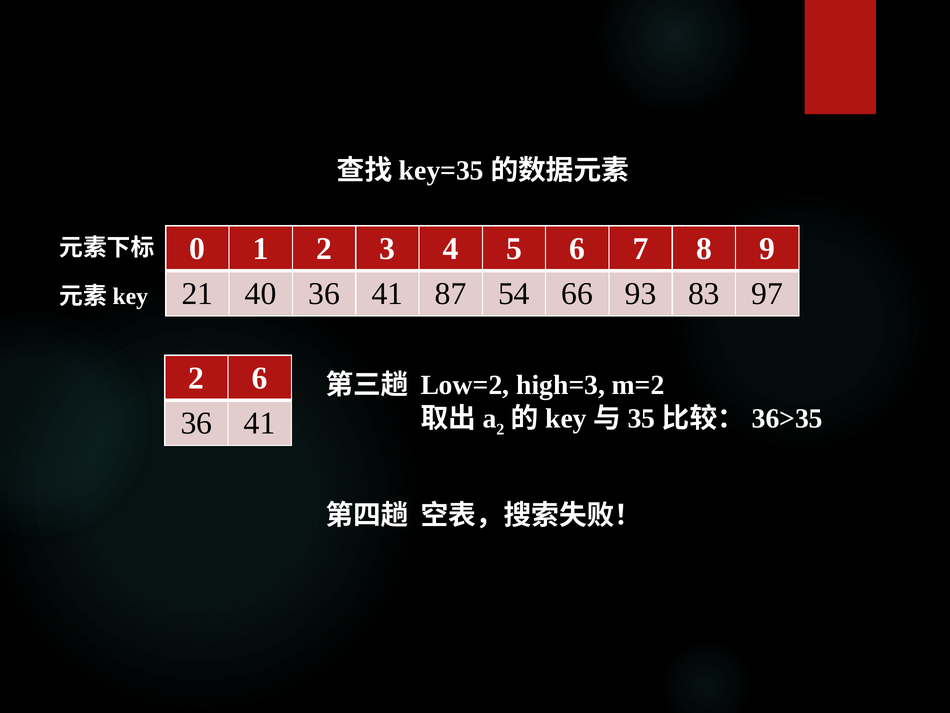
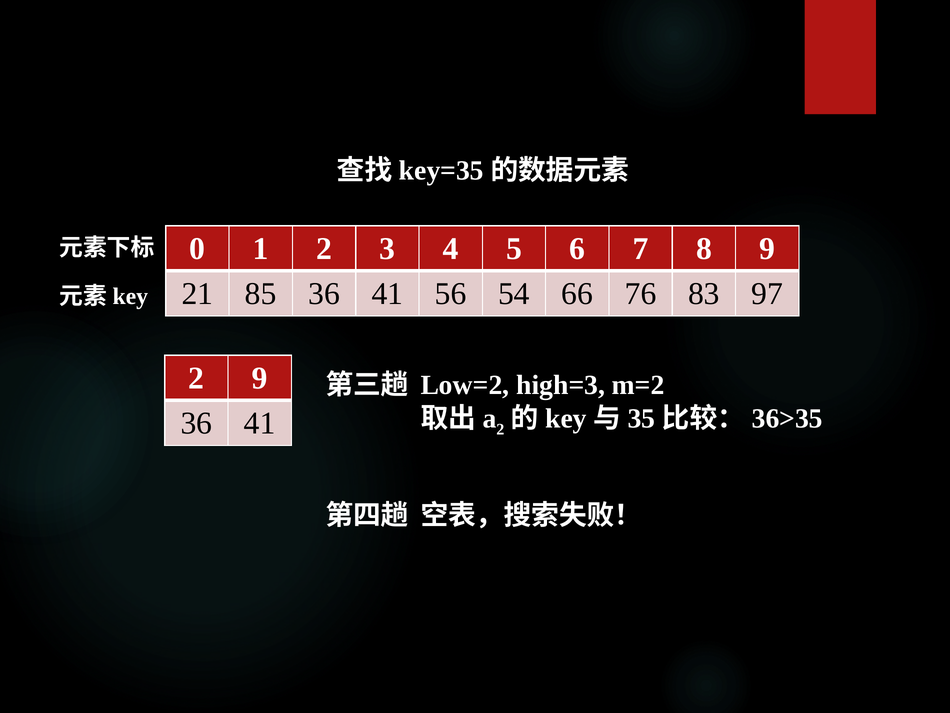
40: 40 -> 85
87: 87 -> 56
93: 93 -> 76
2 6: 6 -> 9
